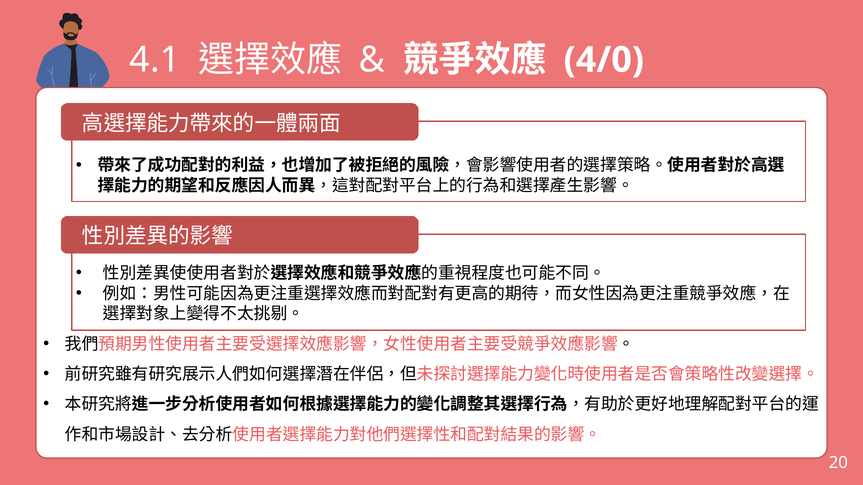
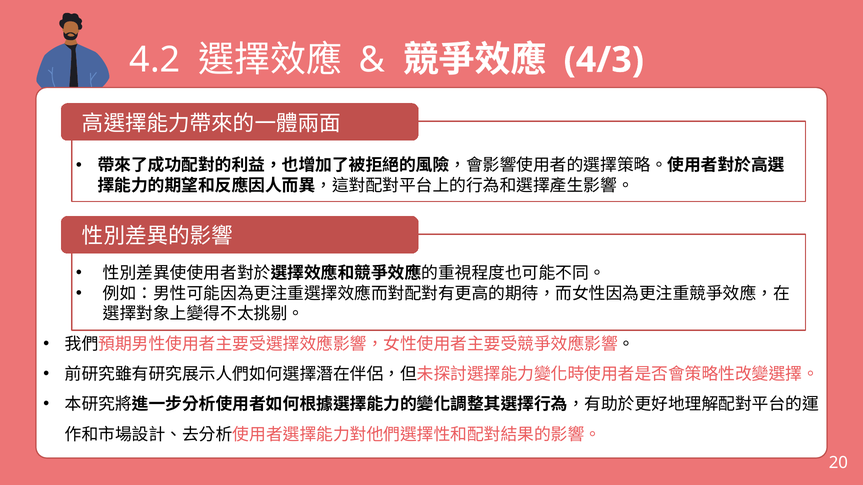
4.1: 4.1 -> 4.2
4/0: 4/0 -> 4/3
